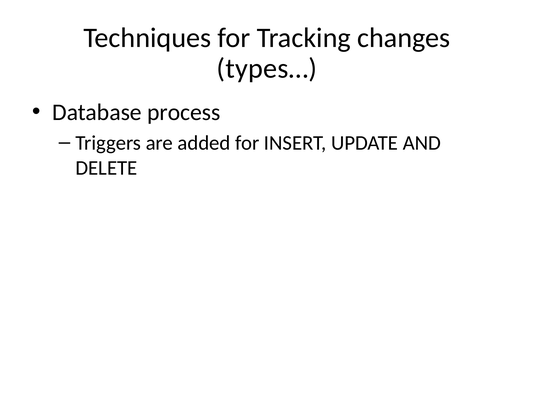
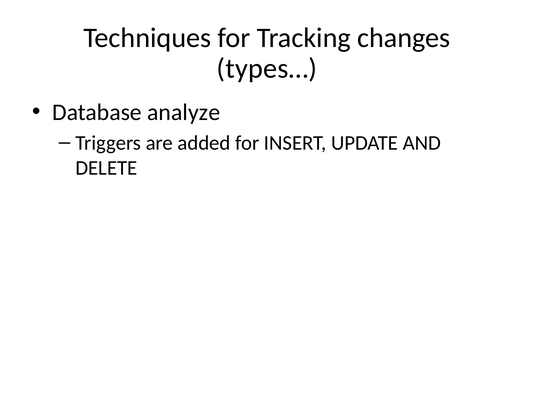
process: process -> analyze
